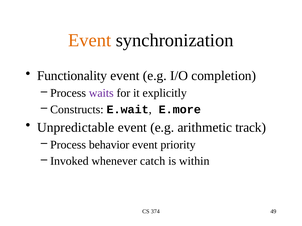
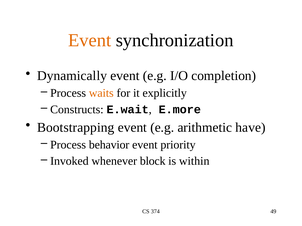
Functionality: Functionality -> Dynamically
waits colour: purple -> orange
Unpredictable: Unpredictable -> Bootstrapping
track: track -> have
catch: catch -> block
